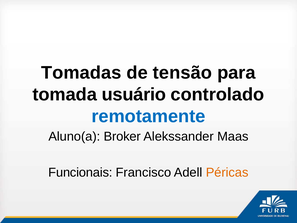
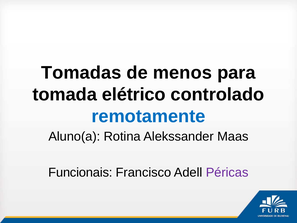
tensão: tensão -> menos
usuário: usuário -> elétrico
Broker: Broker -> Rotina
Péricas colour: orange -> purple
